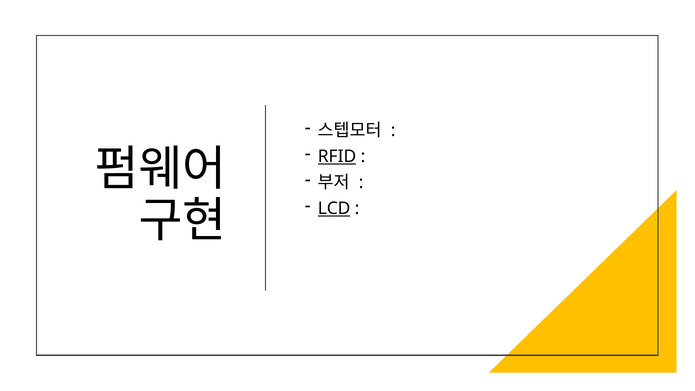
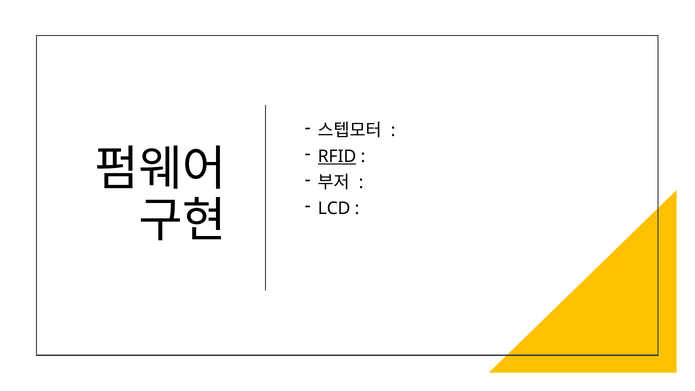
LCD underline: present -> none
